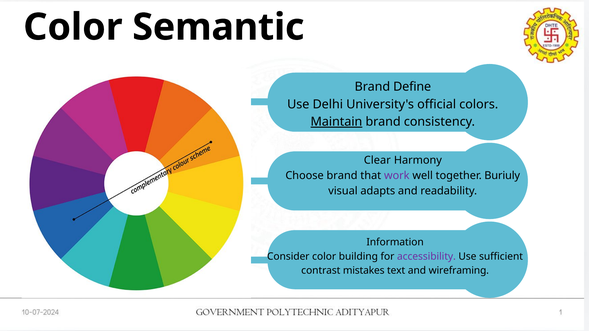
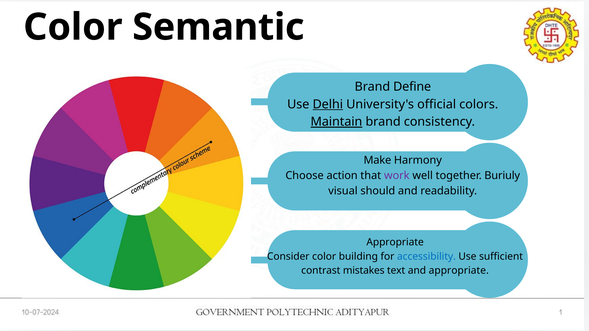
Delhi underline: none -> present
Clear: Clear -> Make
Choose brand: brand -> action
adapts: adapts -> should
Information at (395, 242): Information -> Appropriate
accessibility colour: purple -> blue
and wireframing: wireframing -> appropriate
